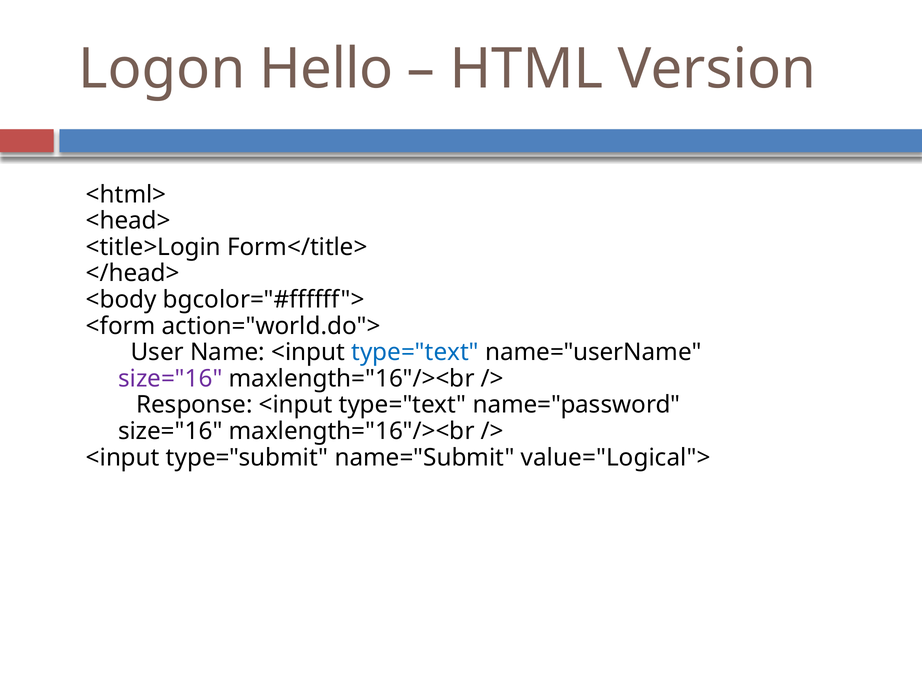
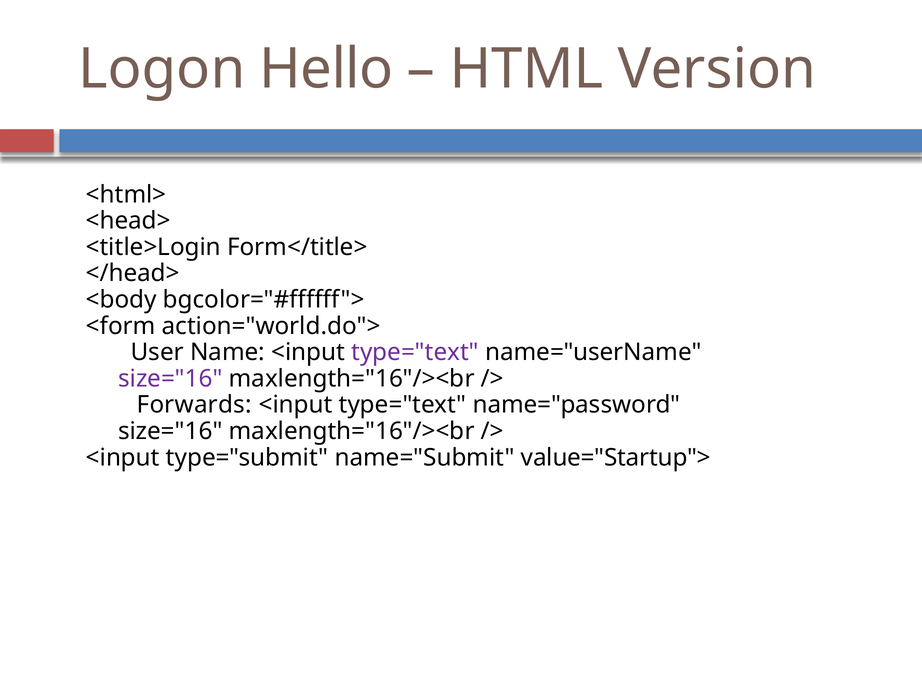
type="text at (415, 352) colour: blue -> purple
Response: Response -> Forwards
value="Logical">: value="Logical"> -> value="Startup">
